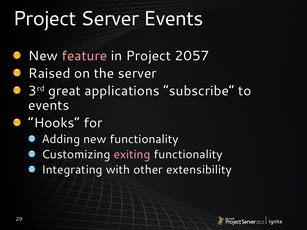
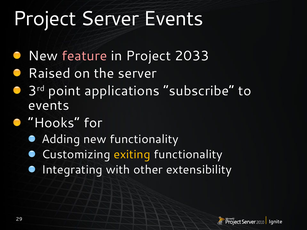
2057: 2057 -> 2033
great: great -> point
exiting colour: pink -> yellow
